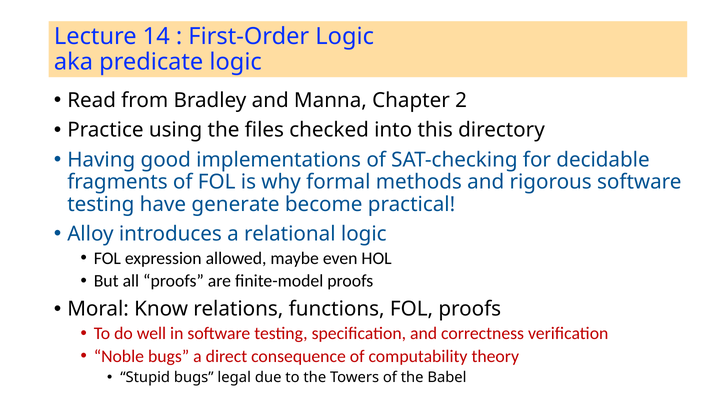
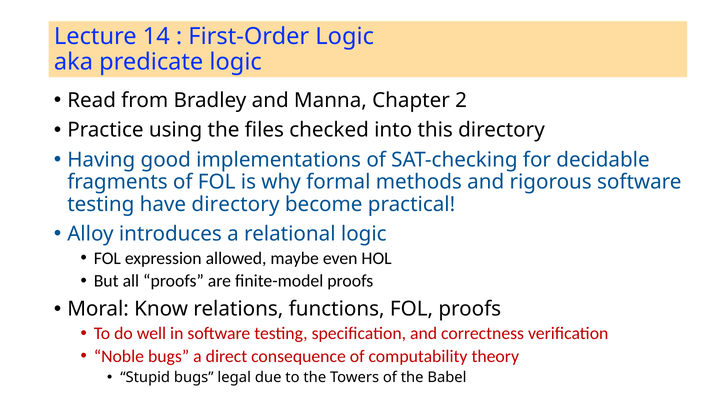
have generate: generate -> directory
